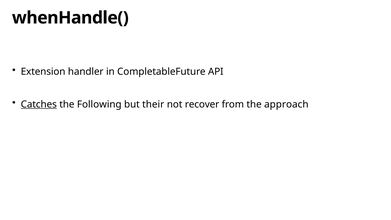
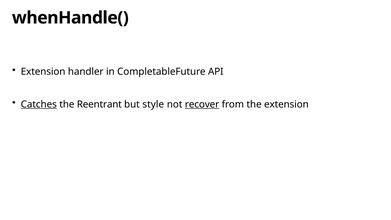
Following: Following -> Reentrant
their: their -> style
recover underline: none -> present
the approach: approach -> extension
